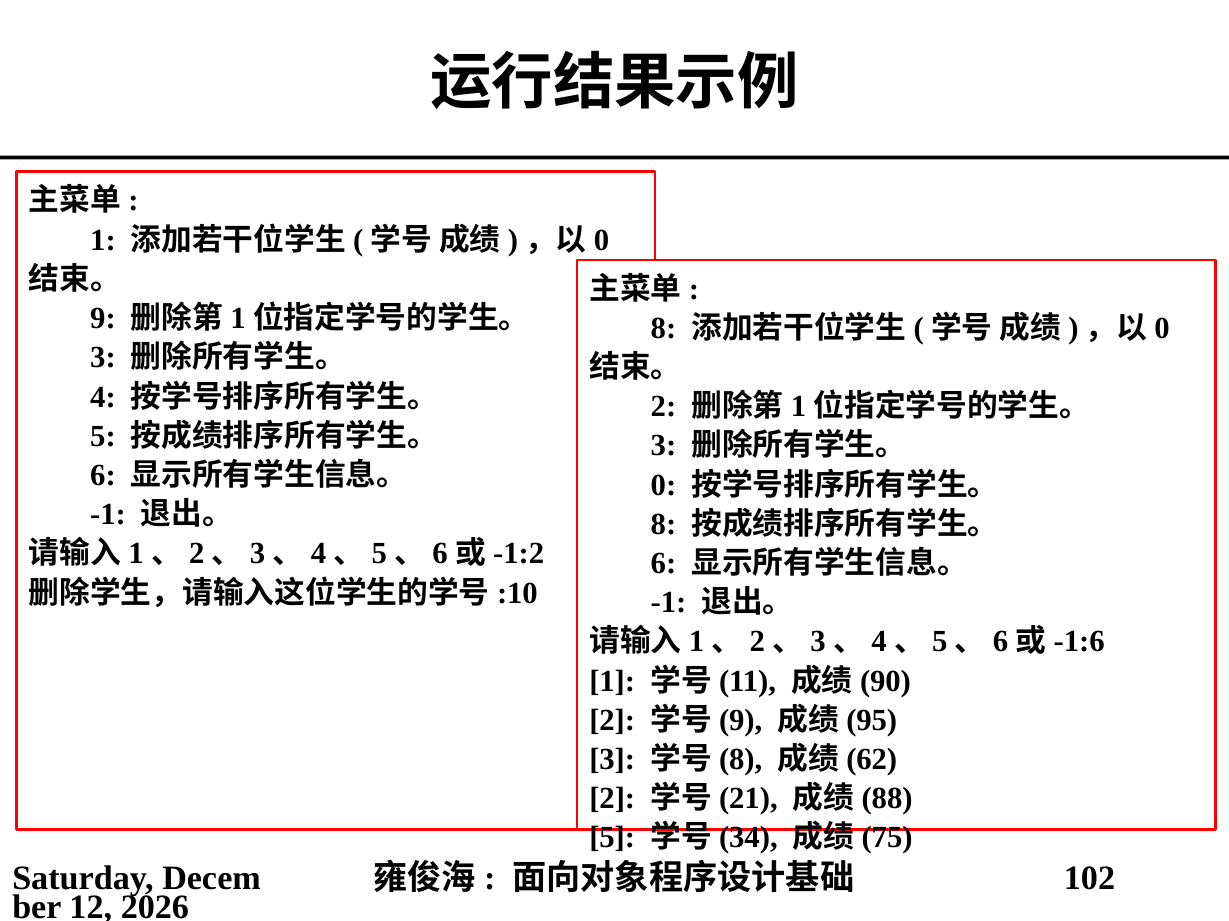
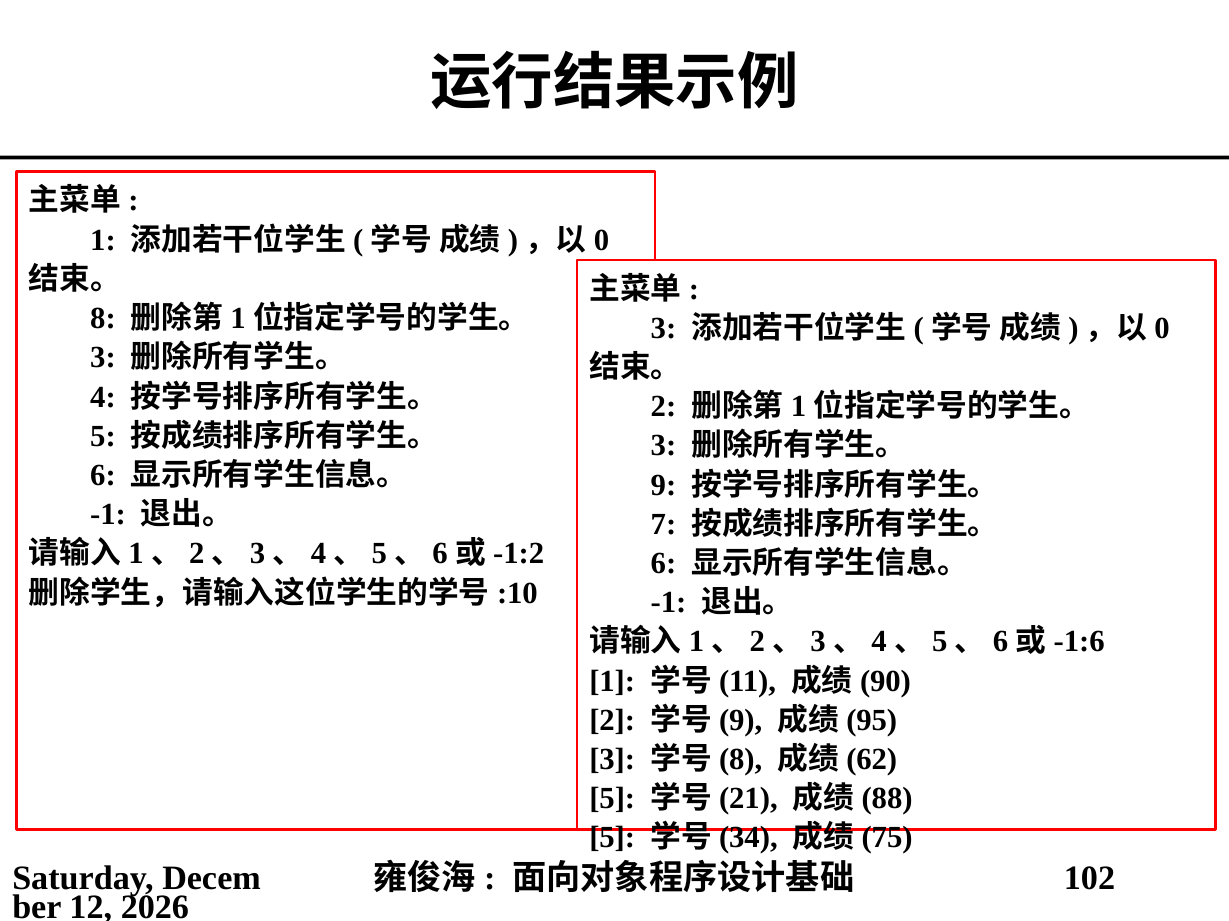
9: 9 -> 8
8 at (664, 328): 8 -> 3
0: 0 -> 9
8 at (664, 525): 8 -> 7
2 at (612, 799): 2 -> 5
